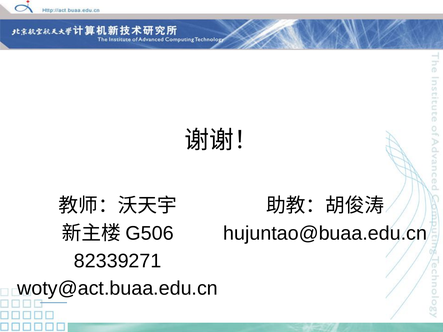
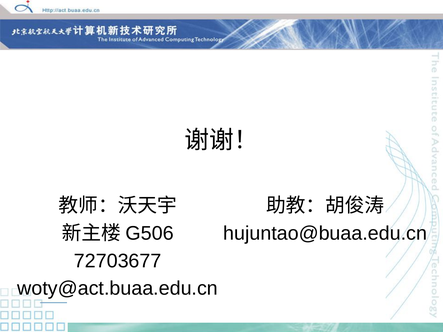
82339271: 82339271 -> 72703677
